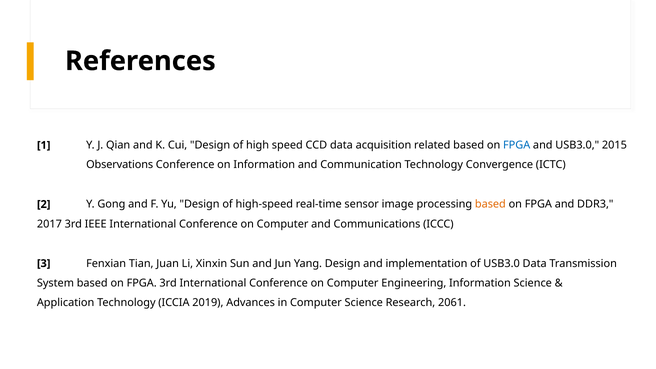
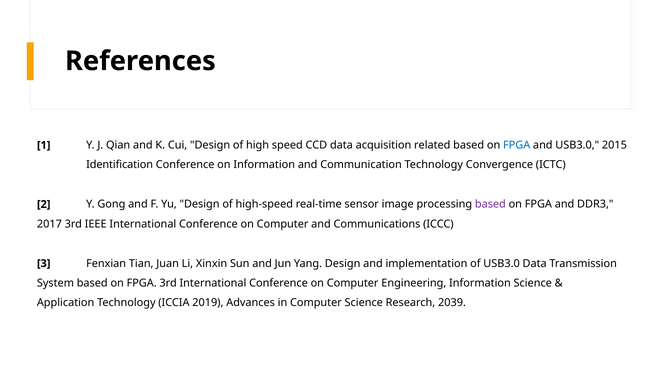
Observations: Observations -> Identification
based at (490, 204) colour: orange -> purple
2061: 2061 -> 2039
